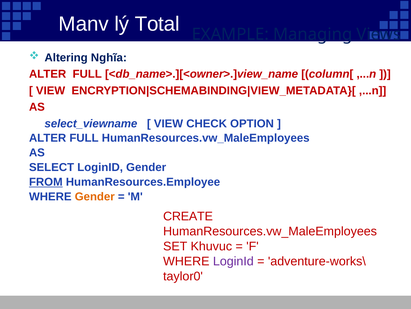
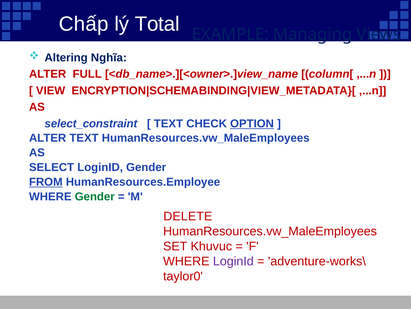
Manv: Manv -> Chấp
select_viewname: select_viewname -> select_constraint
VIEW at (168, 123): VIEW -> TEXT
OPTION underline: none -> present
FULL at (84, 138): FULL -> TEXT
Gender at (95, 196) colour: orange -> green
CREATE: CREATE -> DELETE
